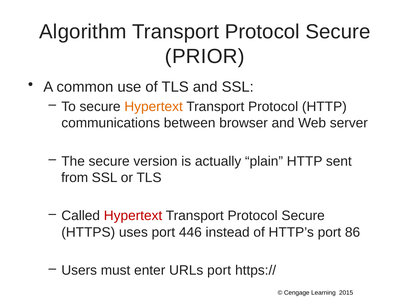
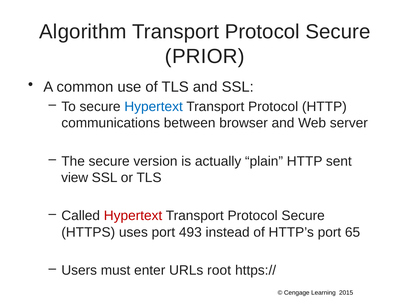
Hypertext at (154, 107) colour: orange -> blue
from: from -> view
446: 446 -> 493
86: 86 -> 65
URLs port: port -> root
